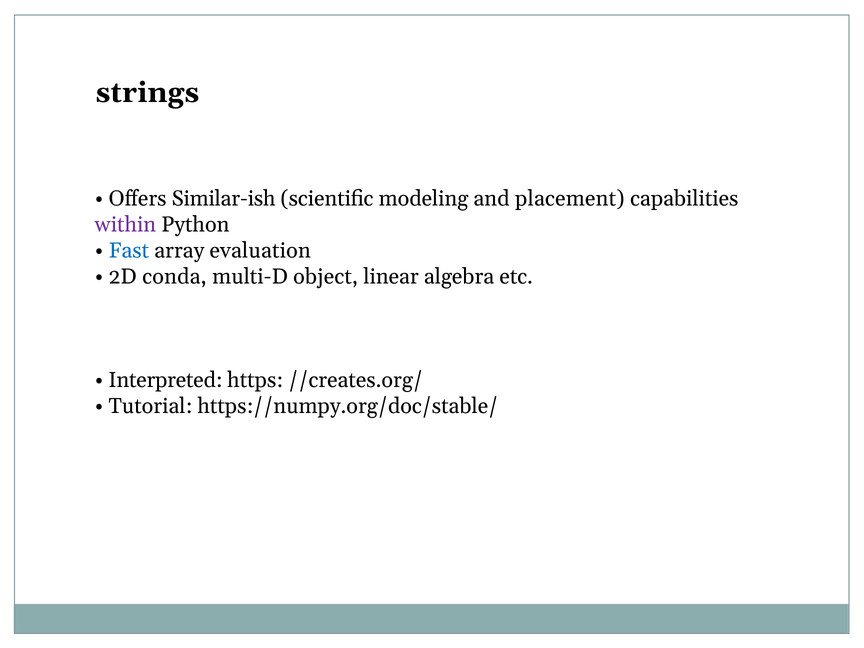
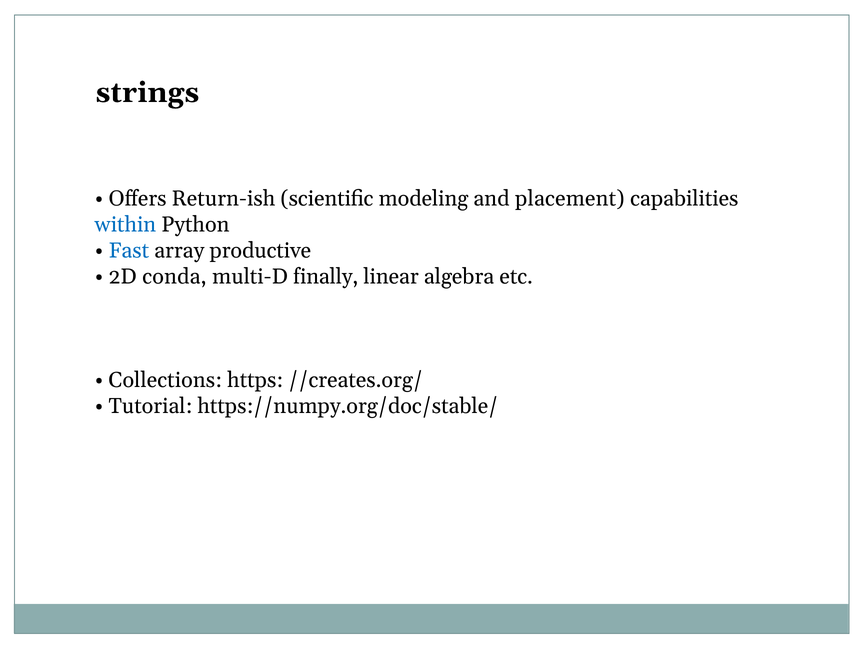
Similar-ish: Similar-ish -> Return-ish
within colour: purple -> blue
evaluation: evaluation -> productive
object: object -> finally
Interpreted: Interpreted -> Collections
